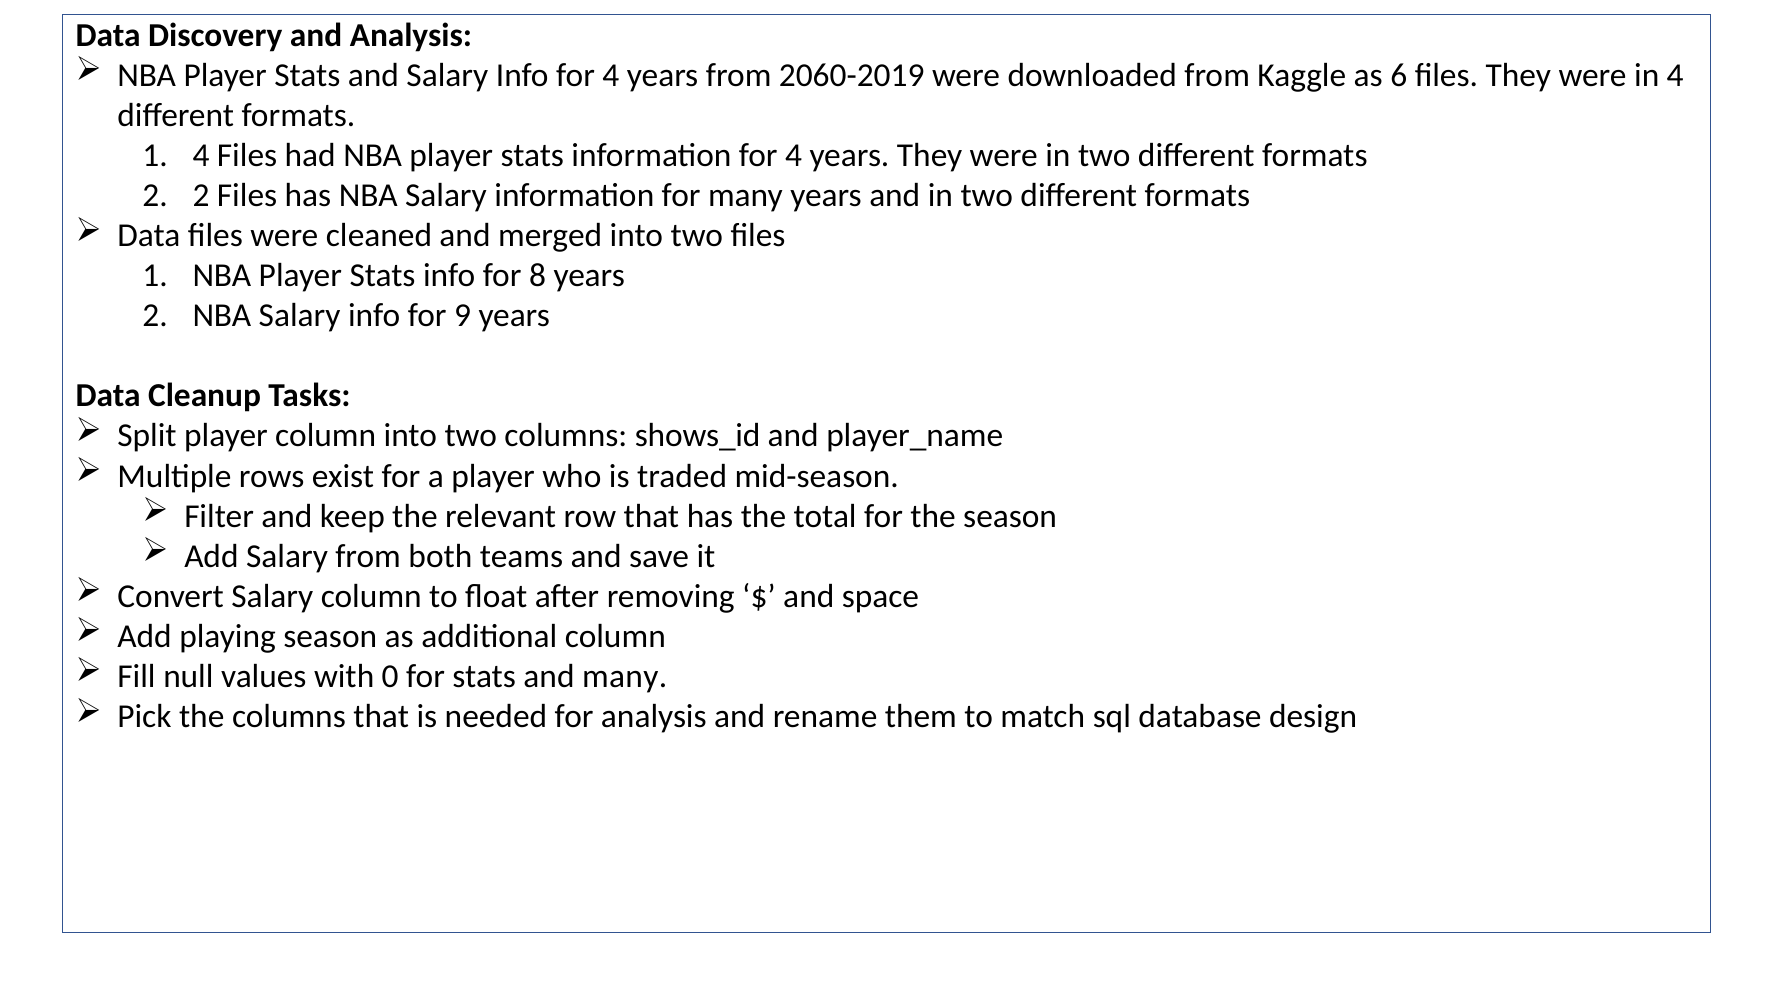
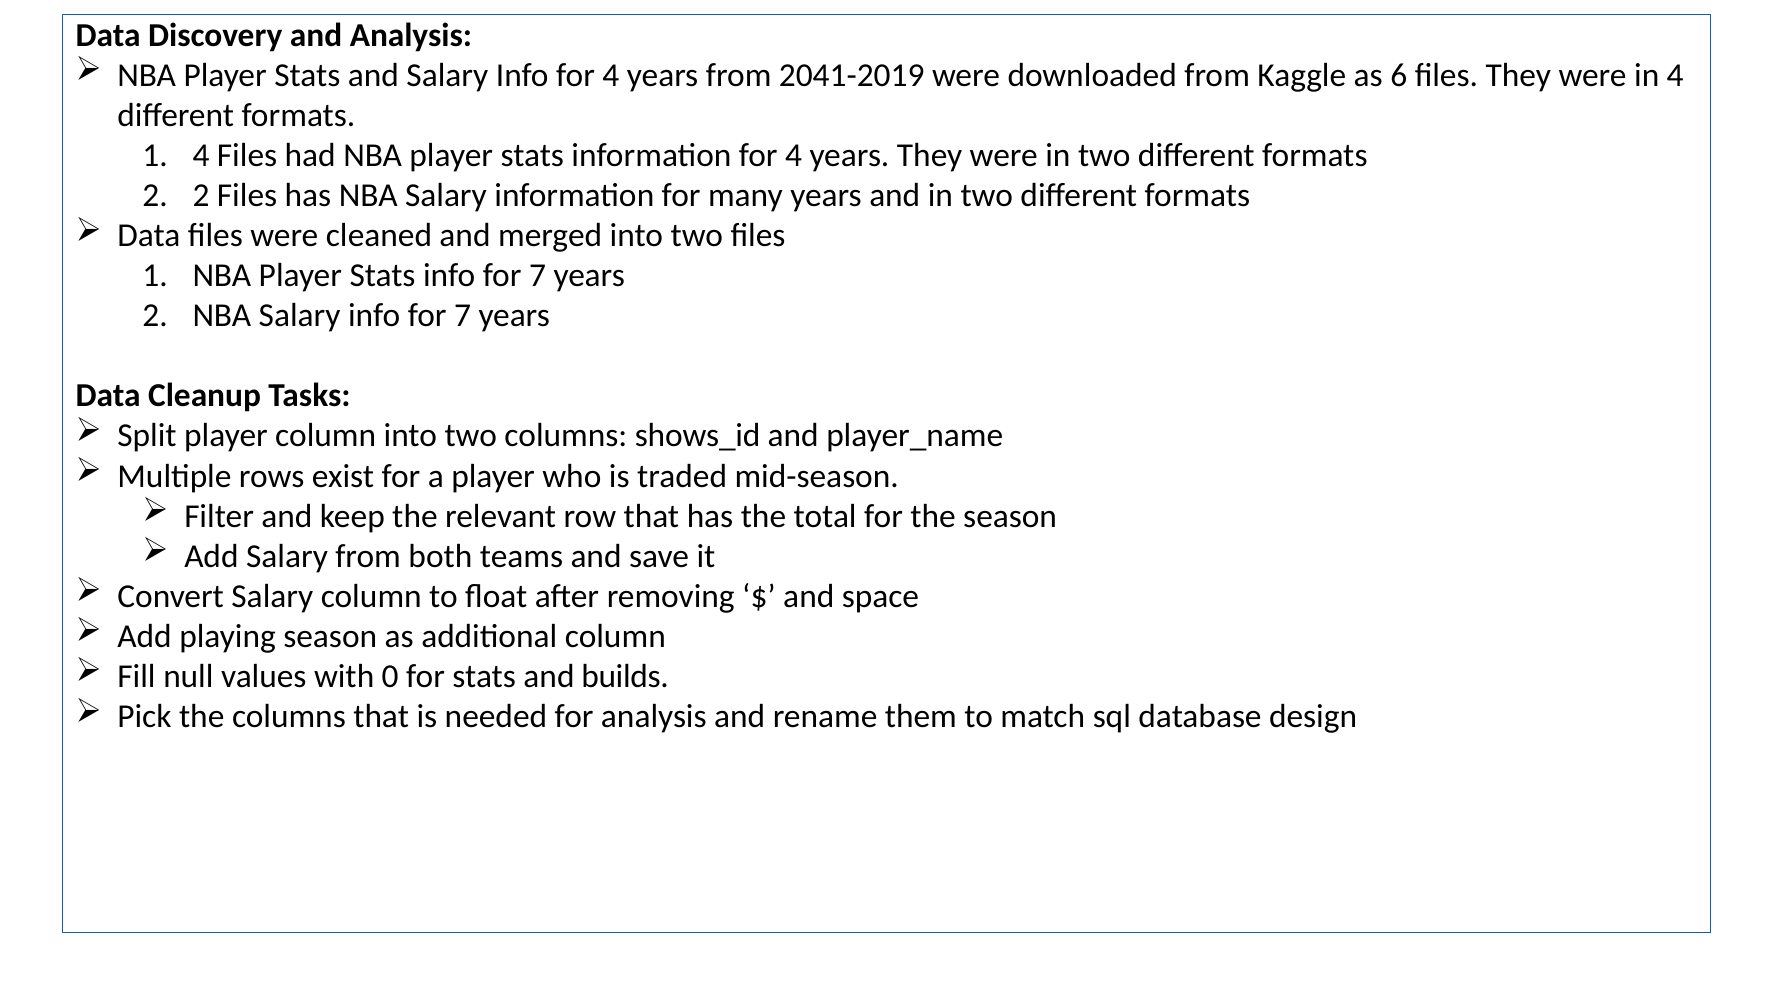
2060-2019: 2060-2019 -> 2041-2019
Stats info for 8: 8 -> 7
Salary info for 9: 9 -> 7
and many: many -> builds
